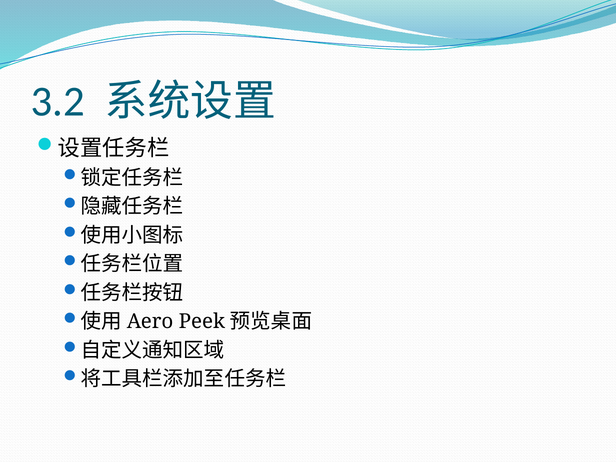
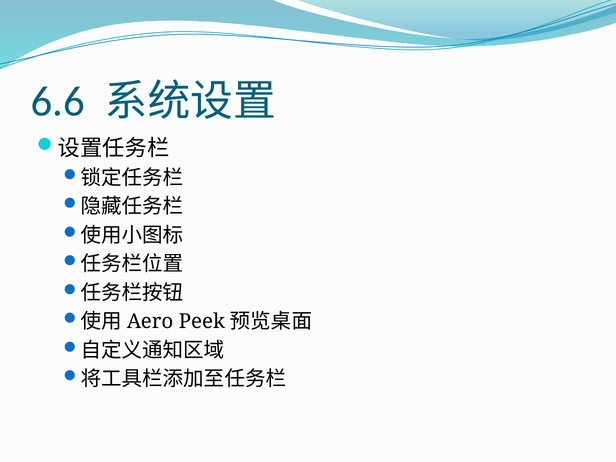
3.2: 3.2 -> 6.6
